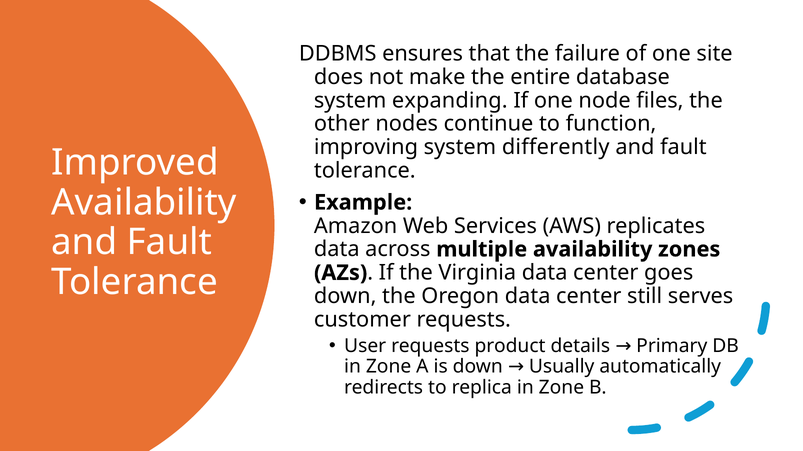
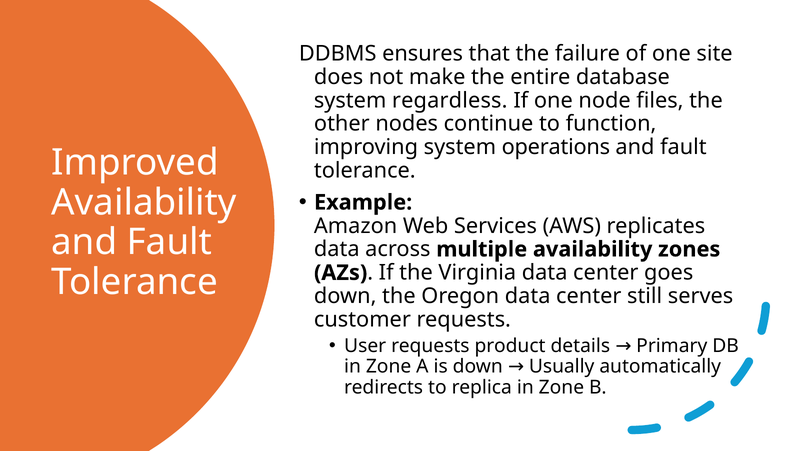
expanding: expanding -> regardless
differently: differently -> operations
